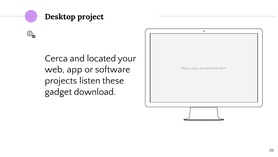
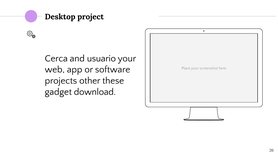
located: located -> usuario
listen: listen -> other
